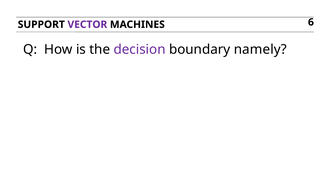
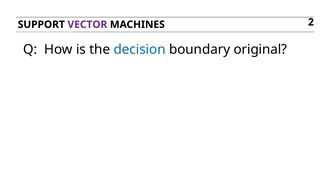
6: 6 -> 2
decision colour: purple -> blue
namely: namely -> original
